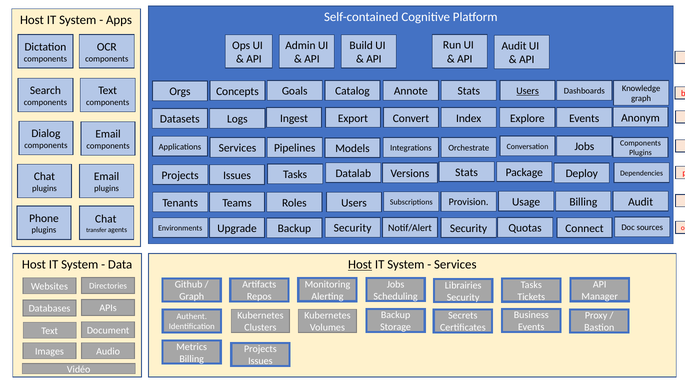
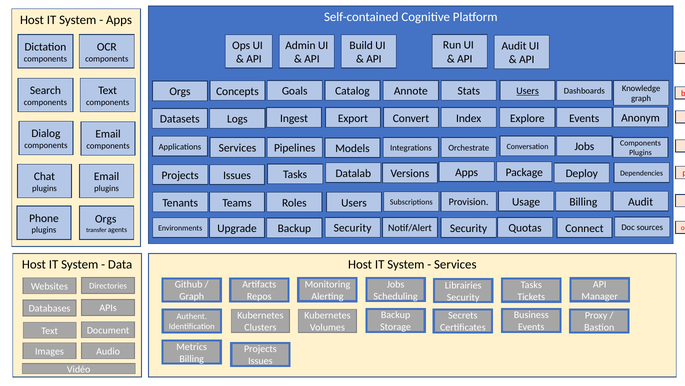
Stats at (467, 172): Stats -> Apps
Chat at (106, 219): Chat -> Orgs
Host at (360, 264) underline: present -> none
